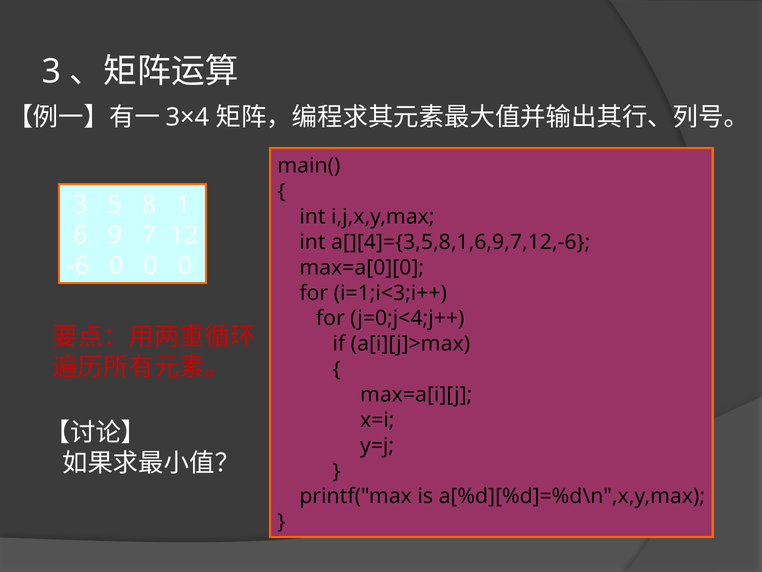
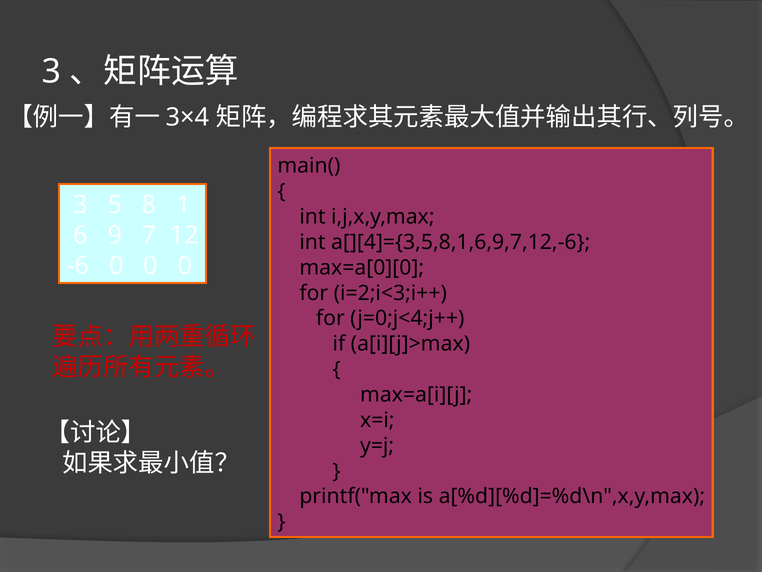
i=1;i<3;i++: i=1;i<3;i++ -> i=2;i<3;i++
